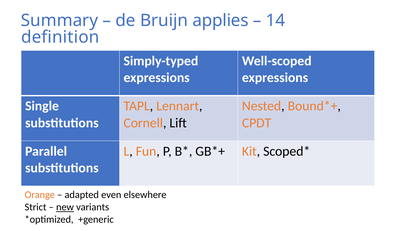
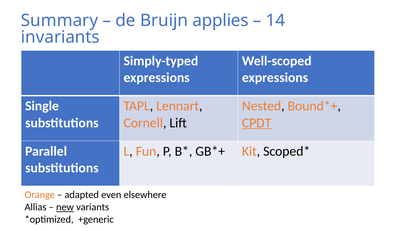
definition: definition -> invariants
CPDT underline: none -> present
Strict: Strict -> Allias
